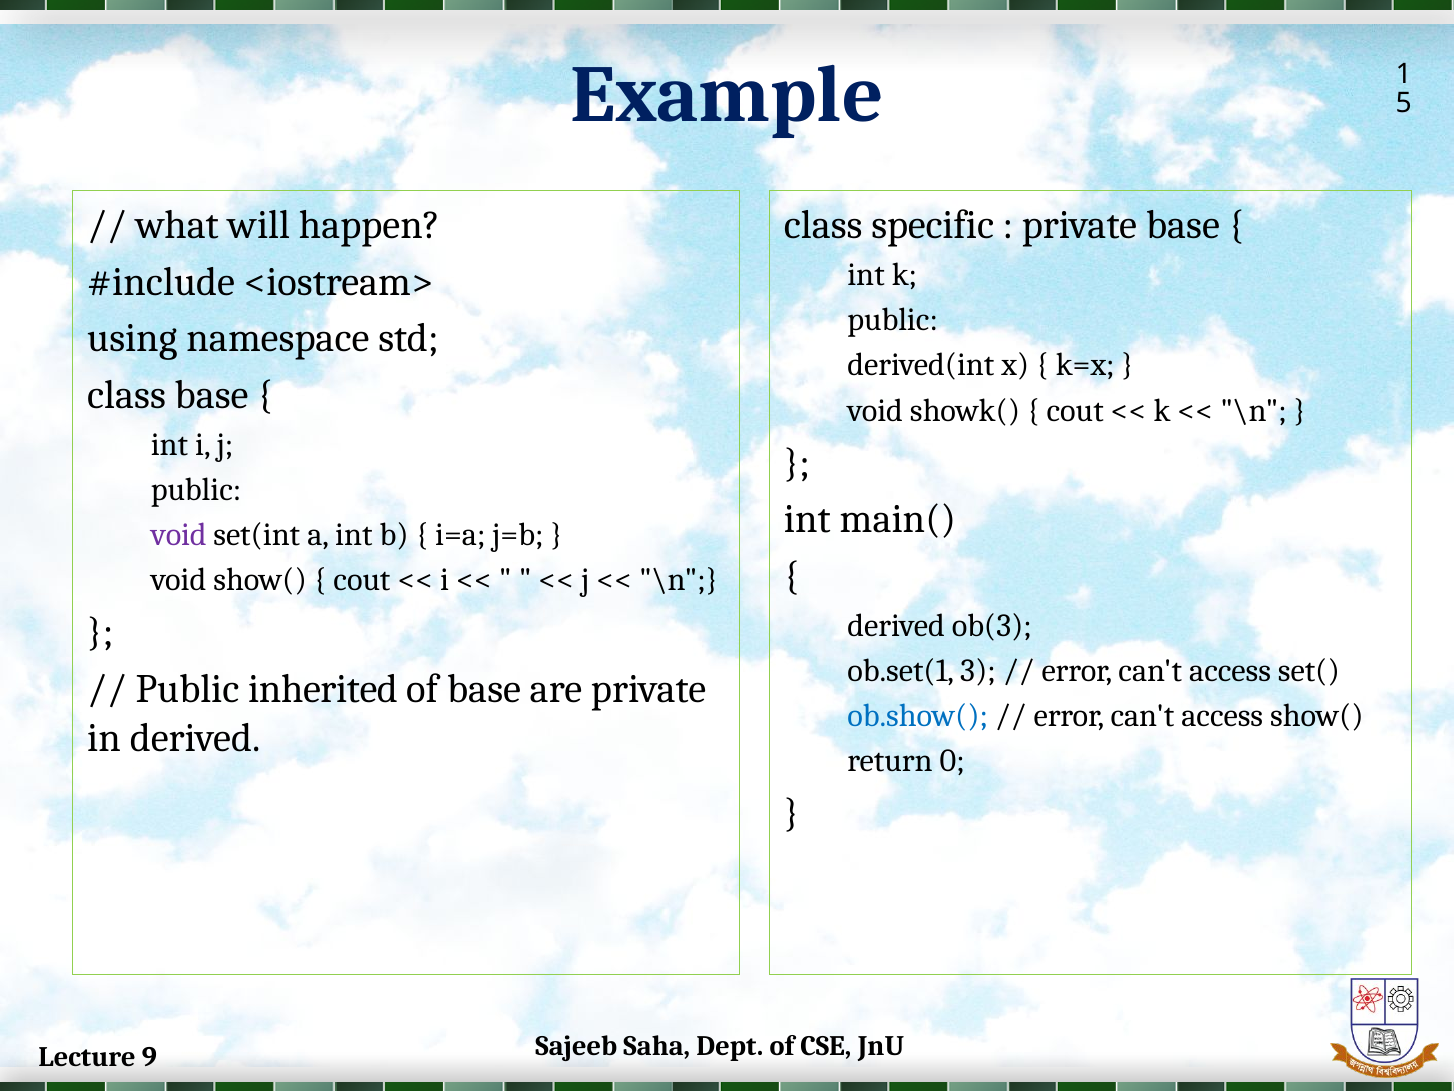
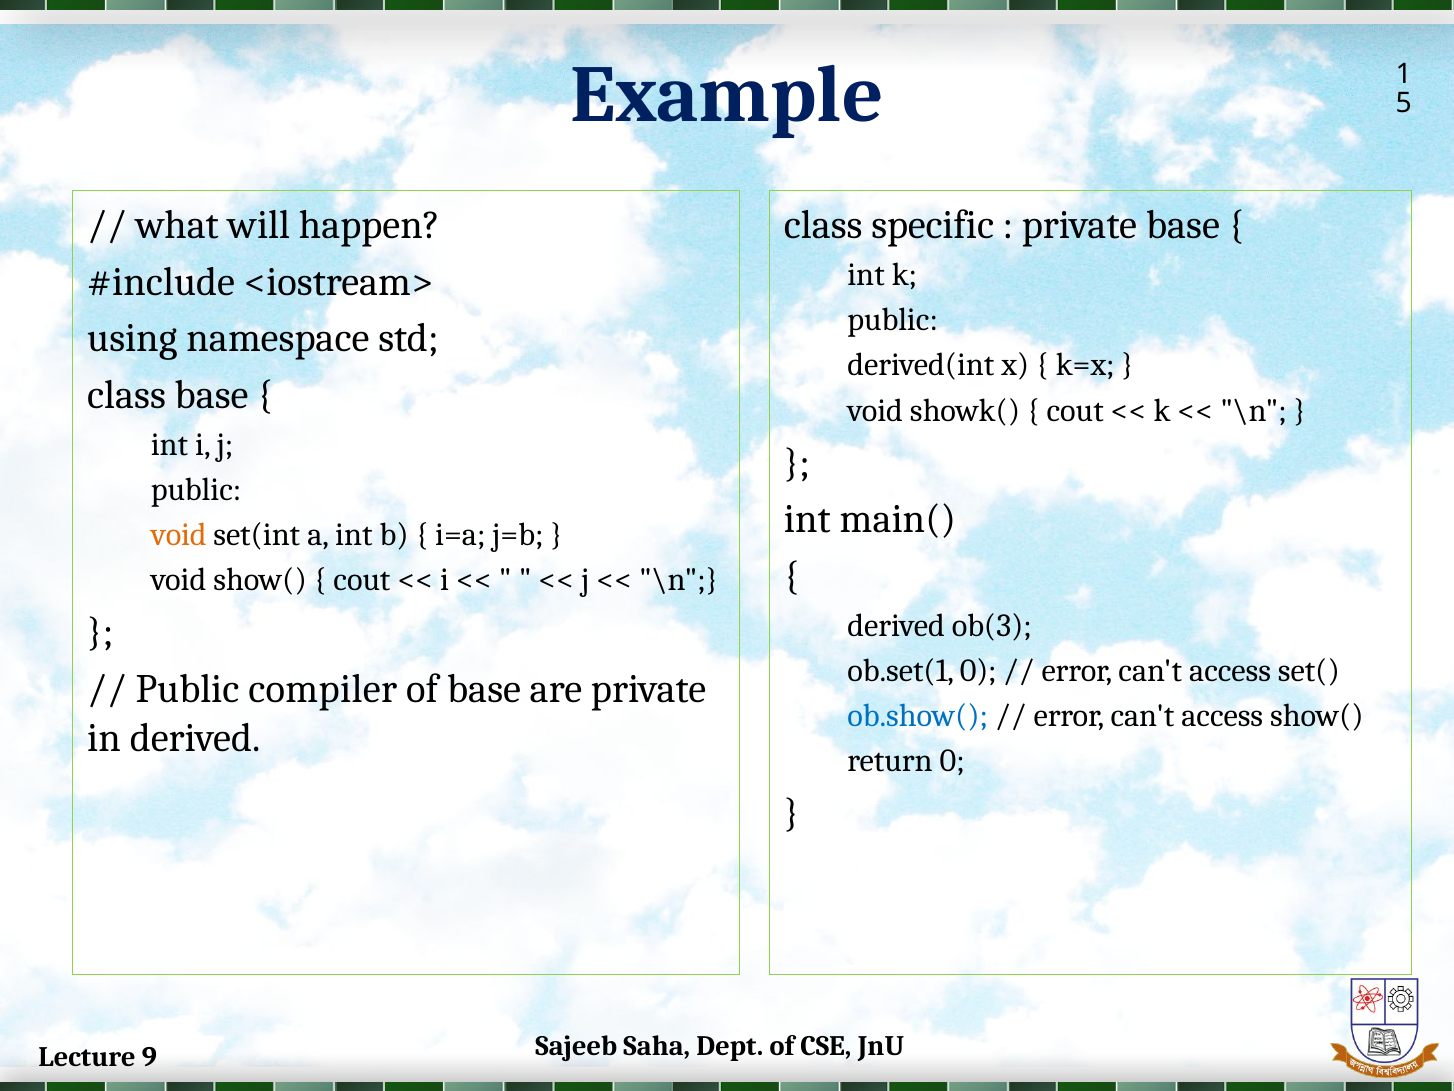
void at (179, 535) colour: purple -> orange
ob.set(1 3: 3 -> 0
inherited: inherited -> compiler
